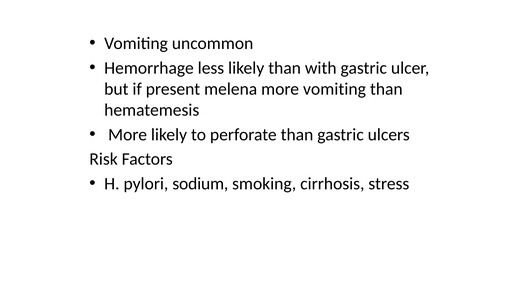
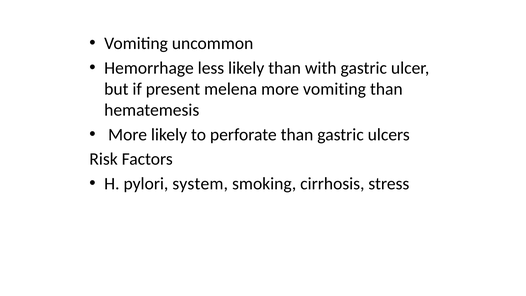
sodium: sodium -> system
